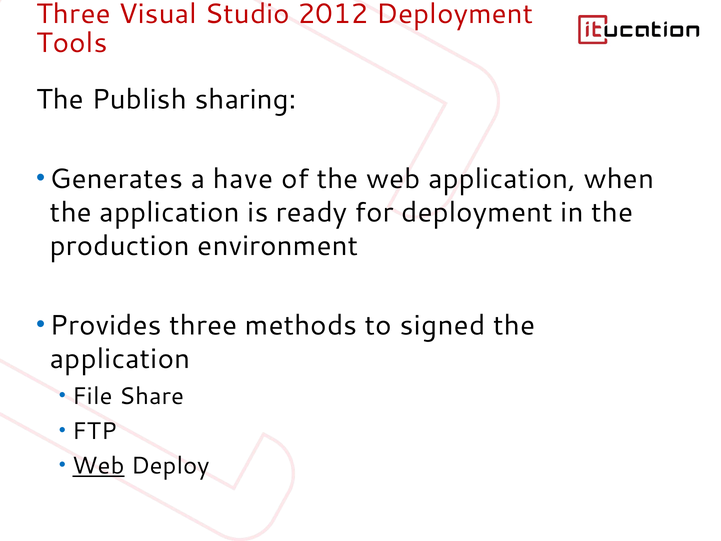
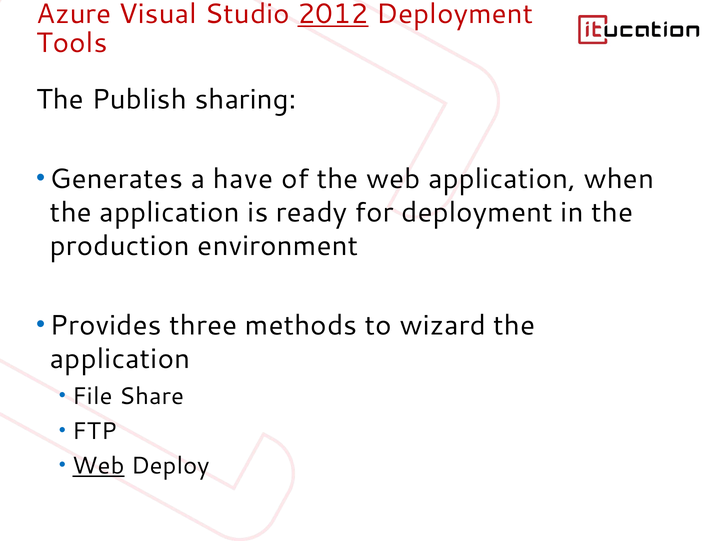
Three at (74, 14): Three -> Azure
2012 underline: none -> present
signed: signed -> wizard
